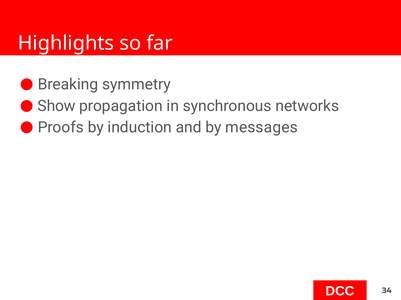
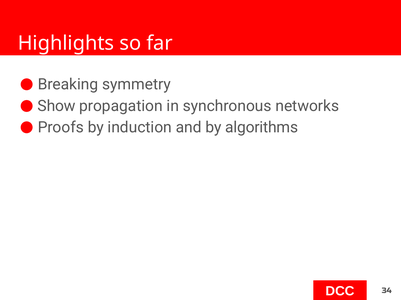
messages: messages -> algorithms
